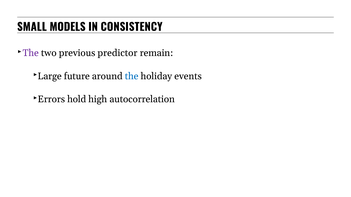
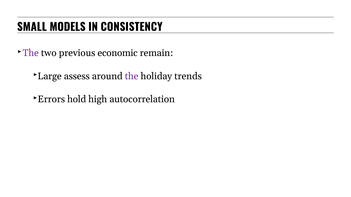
predictor: predictor -> economic
future: future -> assess
the at (132, 76) colour: blue -> purple
events: events -> trends
